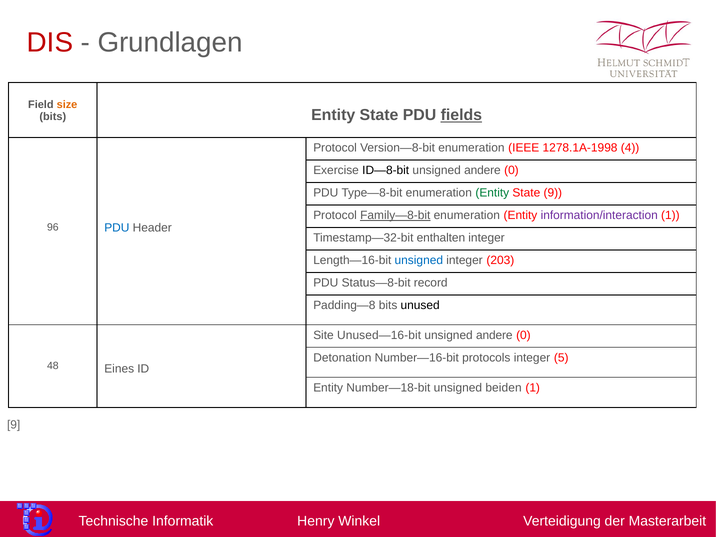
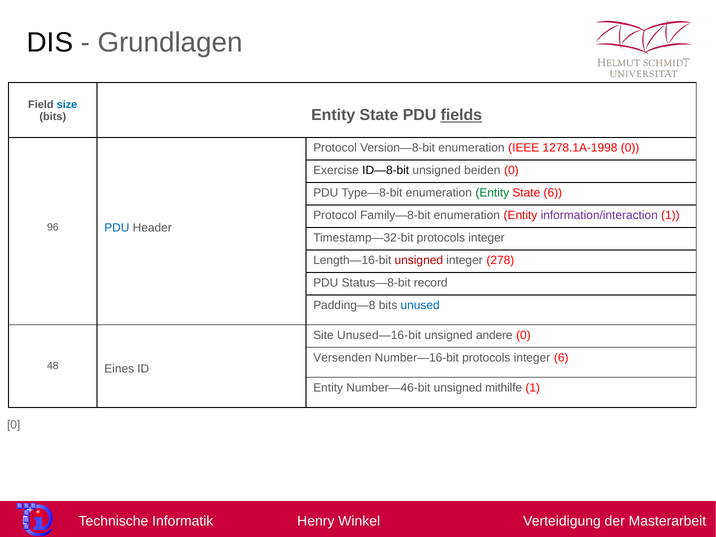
DIS colour: red -> black
size colour: orange -> blue
1278.1A-1998 4: 4 -> 0
andere at (482, 170): andere -> beiden
State 9: 9 -> 6
Family—8-bit underline: present -> none
Timestamp—32-bit enthalten: enthalten -> protocols
unsigned at (419, 260) colour: blue -> red
203: 203 -> 278
unused colour: black -> blue
Detonation: Detonation -> Versenden
integer 5: 5 -> 6
Number—18-bit: Number—18-bit -> Number—46-bit
beiden: beiden -> mithilfe
9 at (14, 425): 9 -> 0
